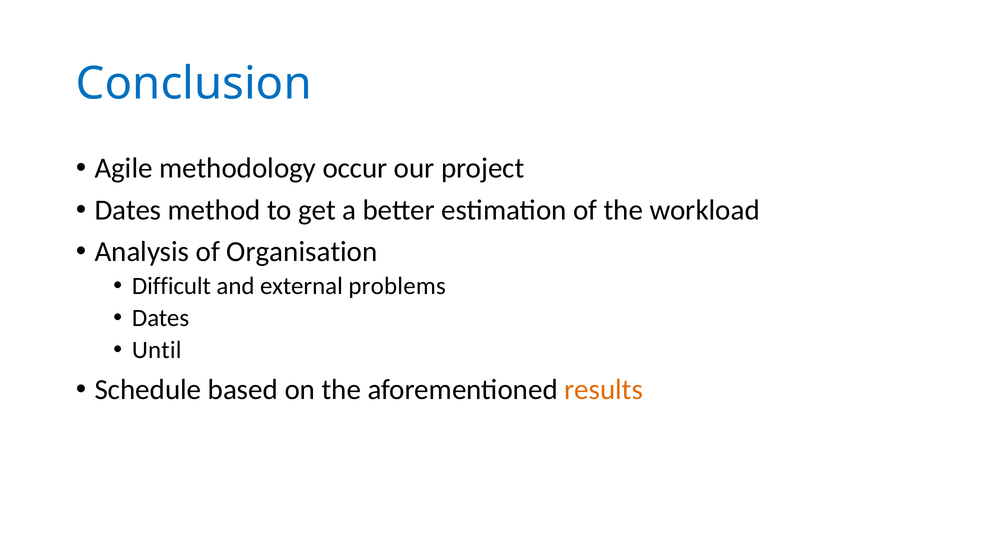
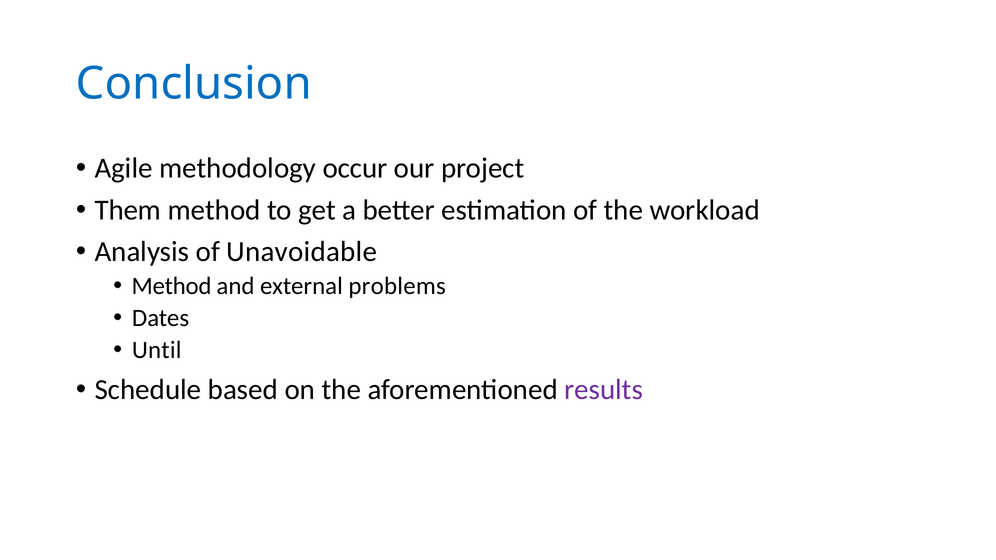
Dates at (128, 210): Dates -> Them
Organisation: Organisation -> Unavoidable
Difficult at (171, 286): Difficult -> Method
results colour: orange -> purple
